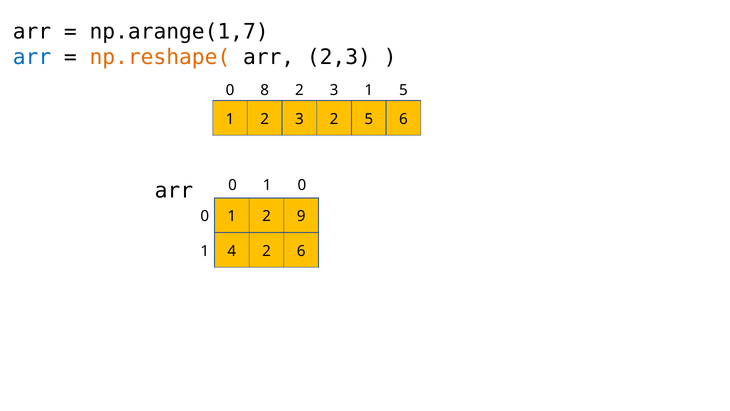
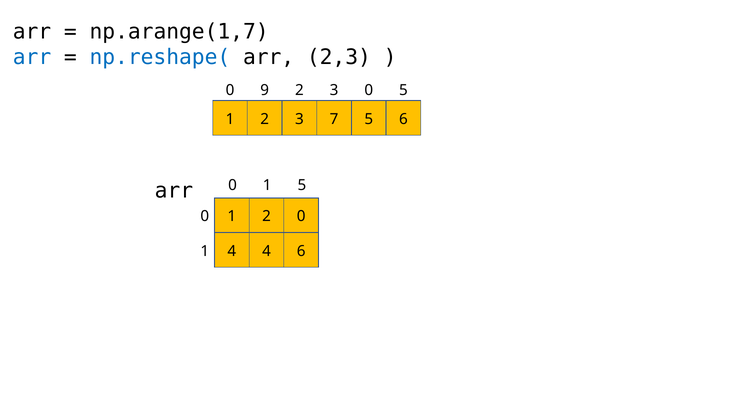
np.reshape( colour: orange -> blue
8: 8 -> 9
3 1: 1 -> 0
3 2: 2 -> 7
1 0: 0 -> 5
2 9: 9 -> 0
4 2: 2 -> 4
